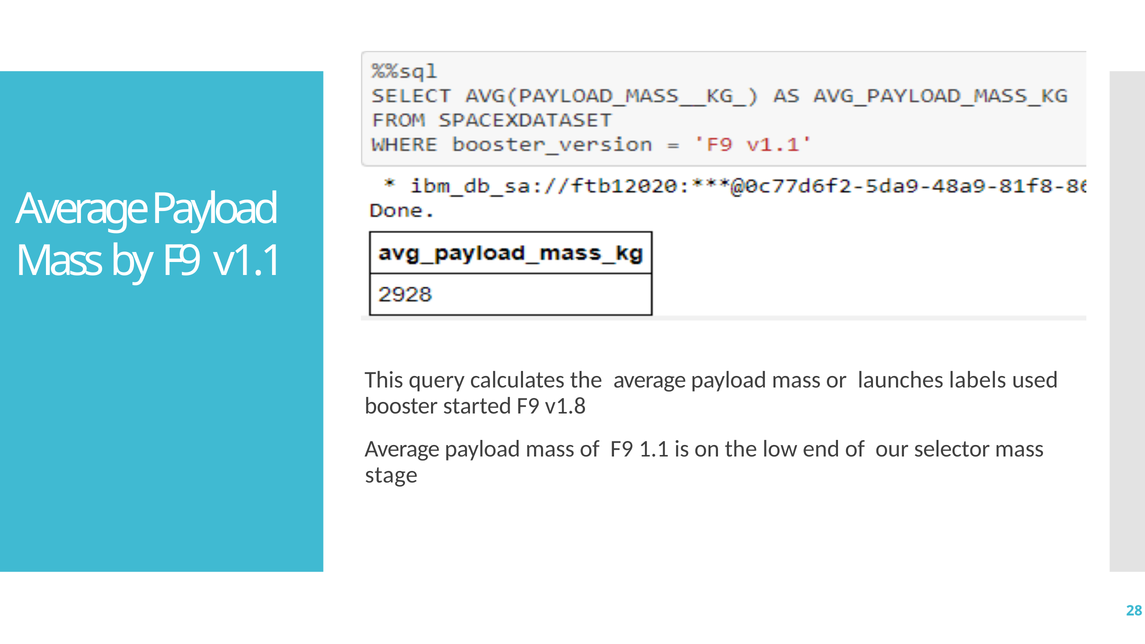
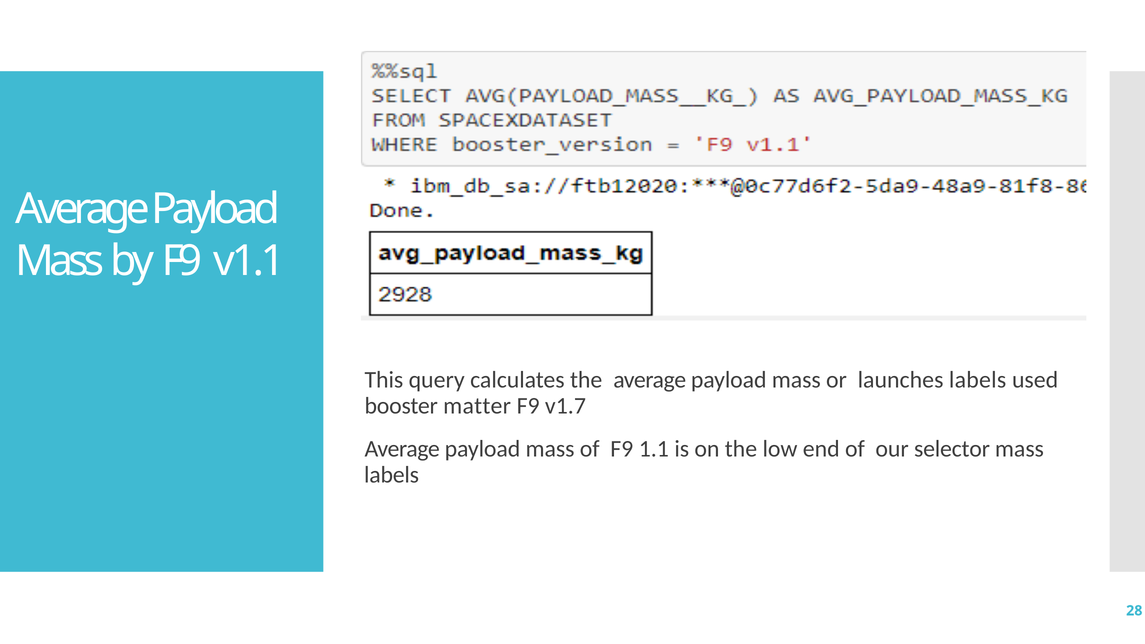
started: started -> matter
v1.8: v1.8 -> v1.7
stage at (391, 475): stage -> labels
